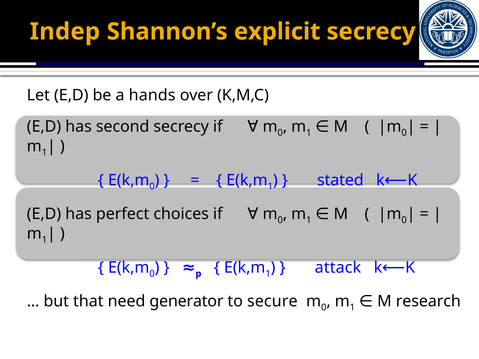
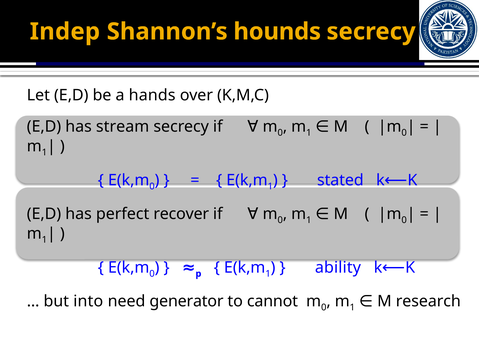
explicit: explicit -> hounds
second: second -> stream
choices: choices -> recover
attack: attack -> ability
that: that -> into
secure: secure -> cannot
